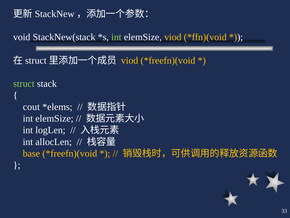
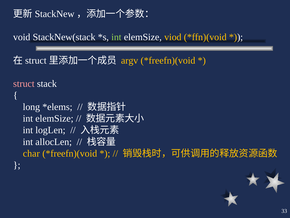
viod at (130, 60): viod -> argv
struct colour: light green -> pink
cout: cout -> long
base: base -> char
